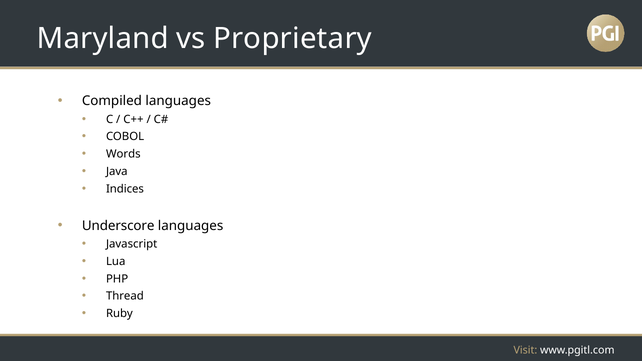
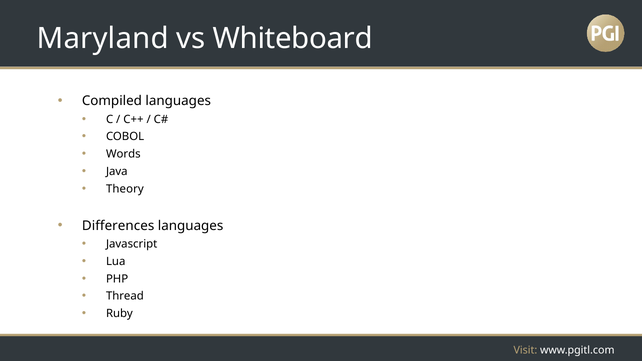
Proprietary: Proprietary -> Whiteboard
Indices: Indices -> Theory
Underscore: Underscore -> Differences
